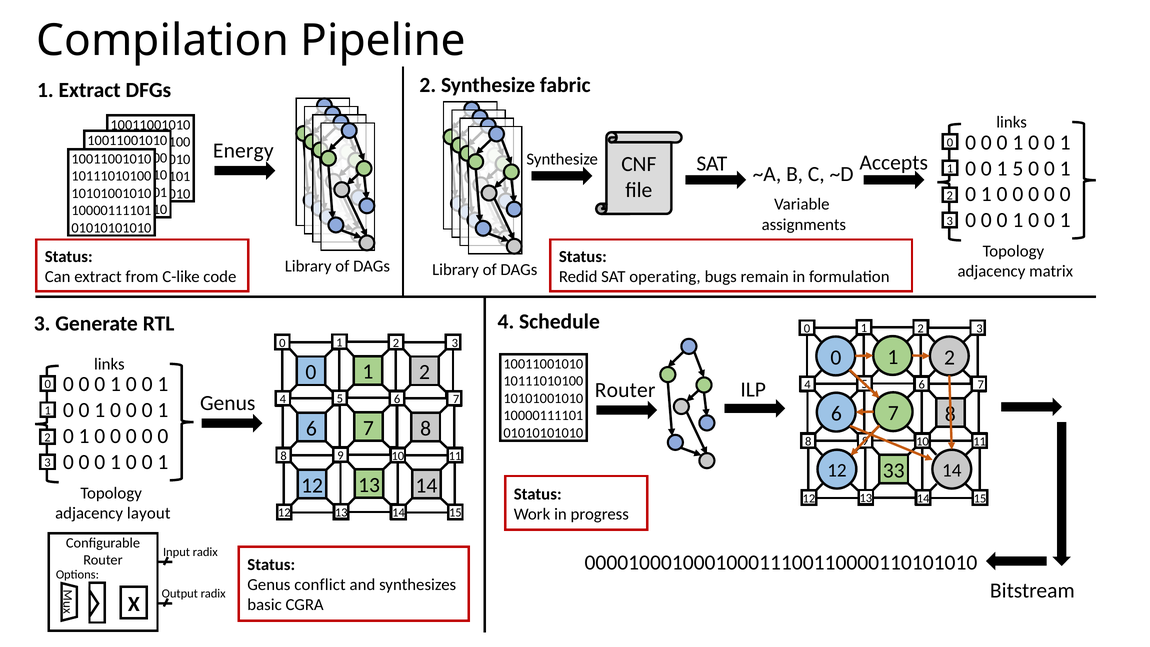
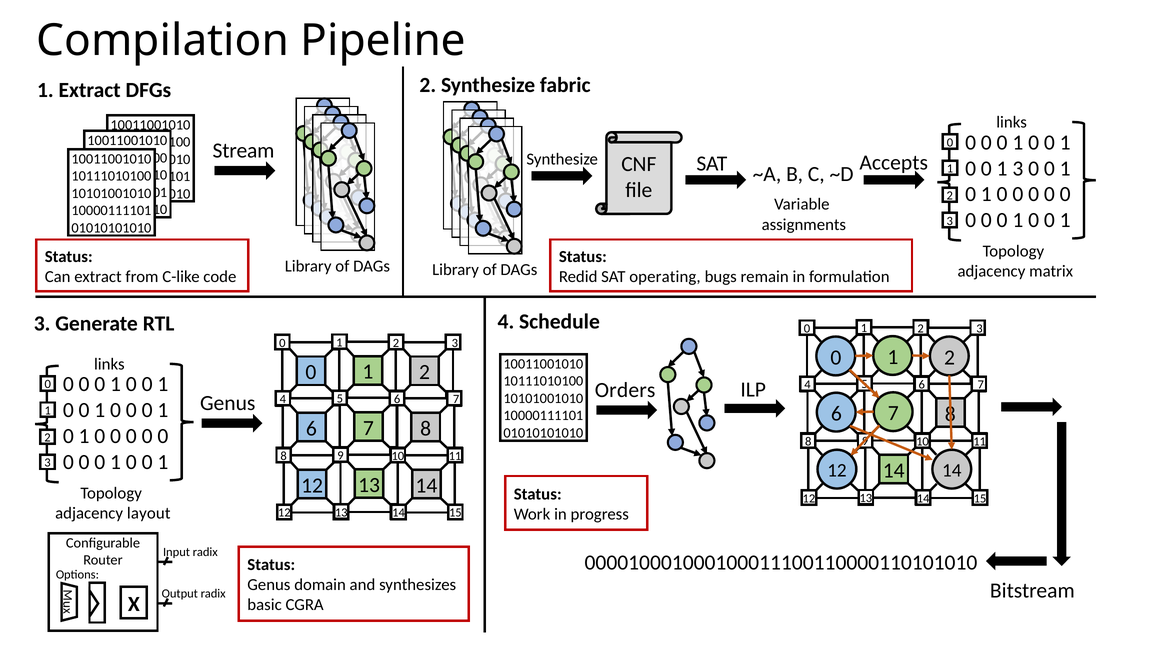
Energy: Energy -> Stream
0 1 5: 5 -> 3
Router at (625, 390): Router -> Orders
12 33: 33 -> 14
conflict: conflict -> domain
